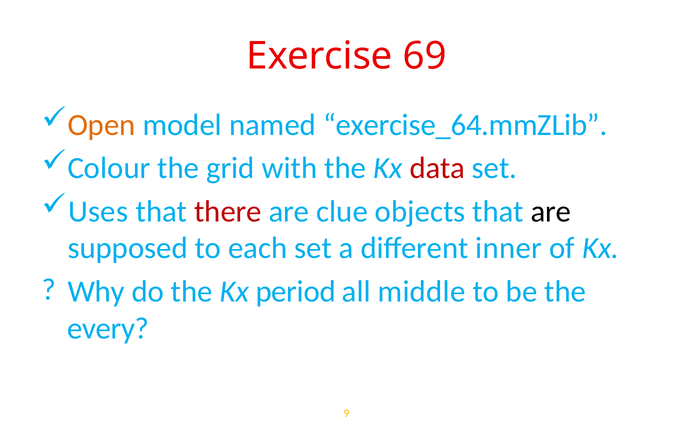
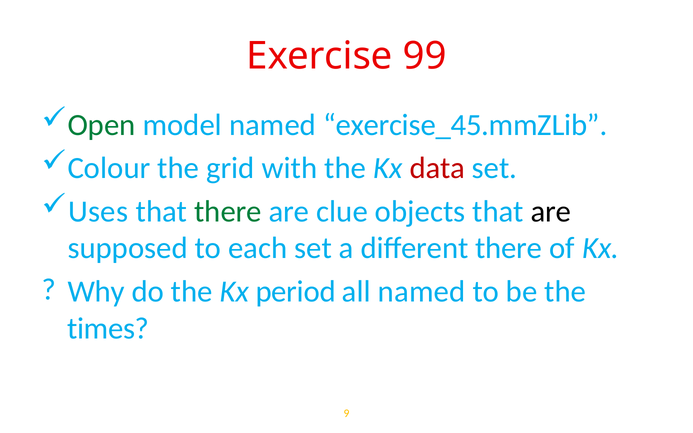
69: 69 -> 99
Open colour: orange -> green
exercise_64.mmZLib: exercise_64.mmZLib -> exercise_45.mmZLib
there at (228, 211) colour: red -> green
different inner: inner -> there
all middle: middle -> named
every: every -> times
